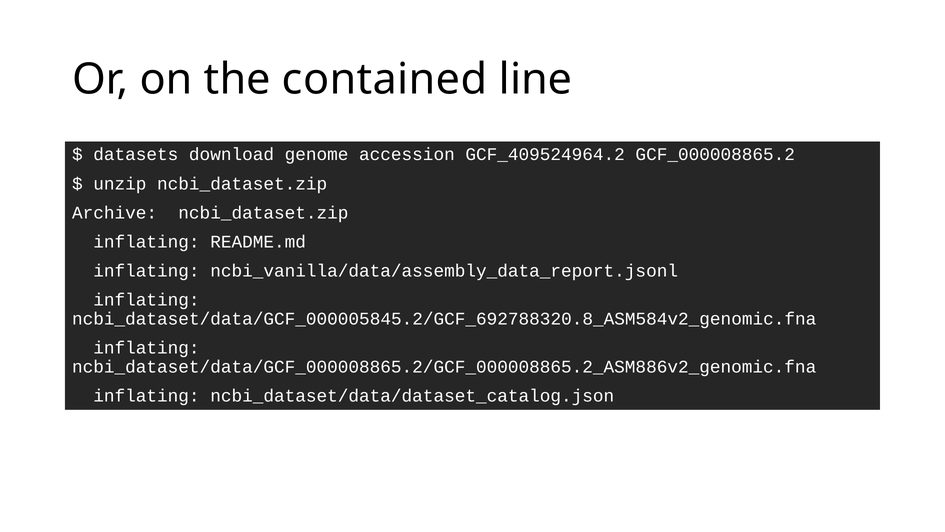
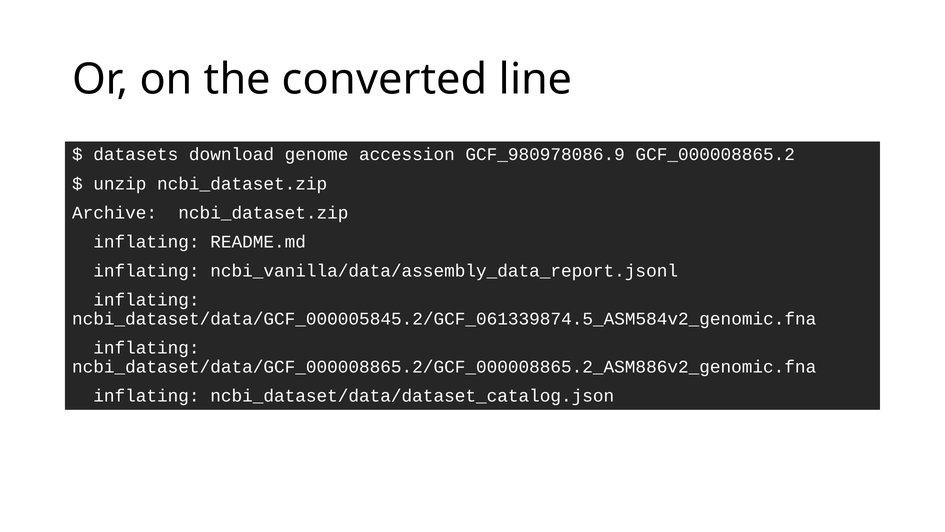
contained: contained -> converted
GCF_409524964.2: GCF_409524964.2 -> GCF_980978086.9
ncbi_dataset/data/GCF_000005845.2/GCF_692788320.8_ASM584v2_genomic.fna: ncbi_dataset/data/GCF_000005845.2/GCF_692788320.8_ASM584v2_genomic.fna -> ncbi_dataset/data/GCF_000005845.2/GCF_061339874.5_ASM584v2_genomic.fna
